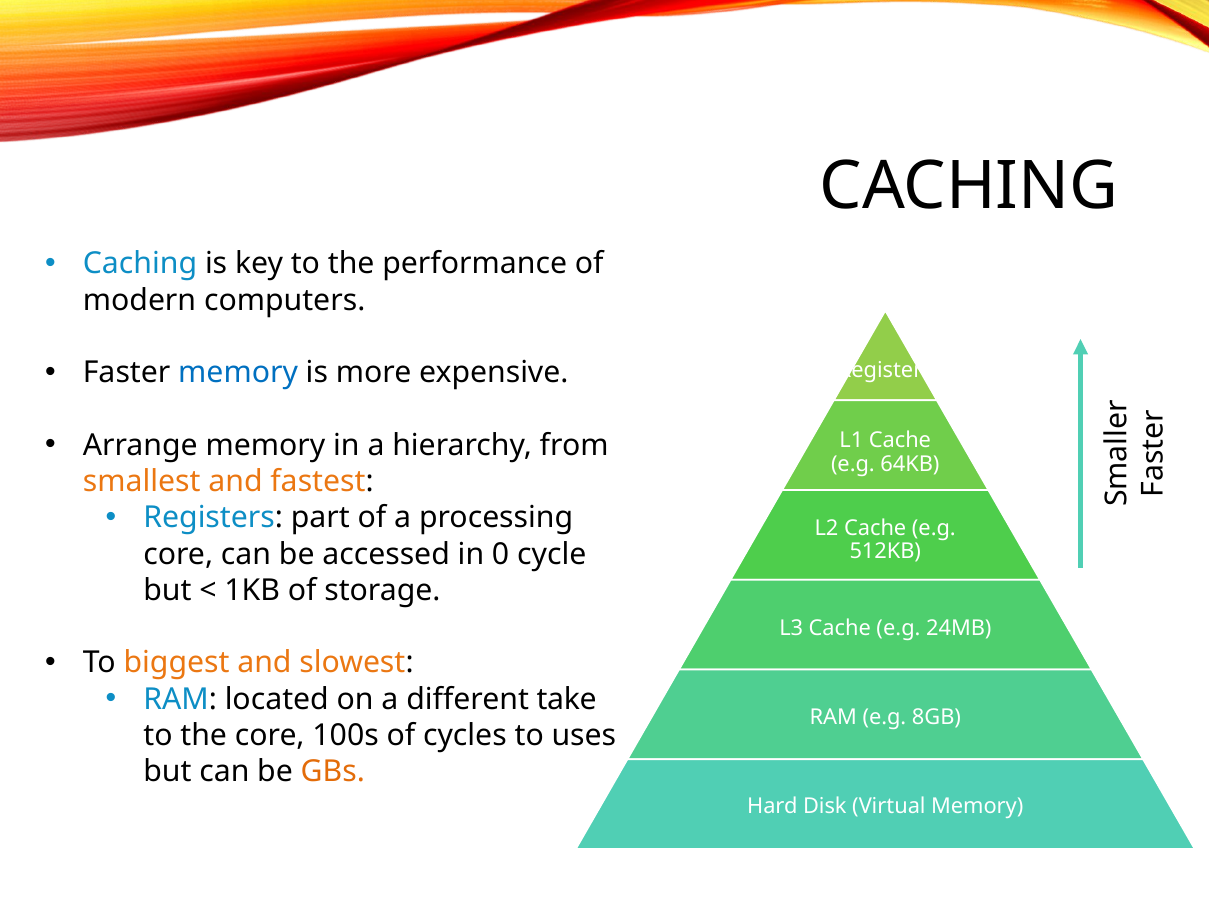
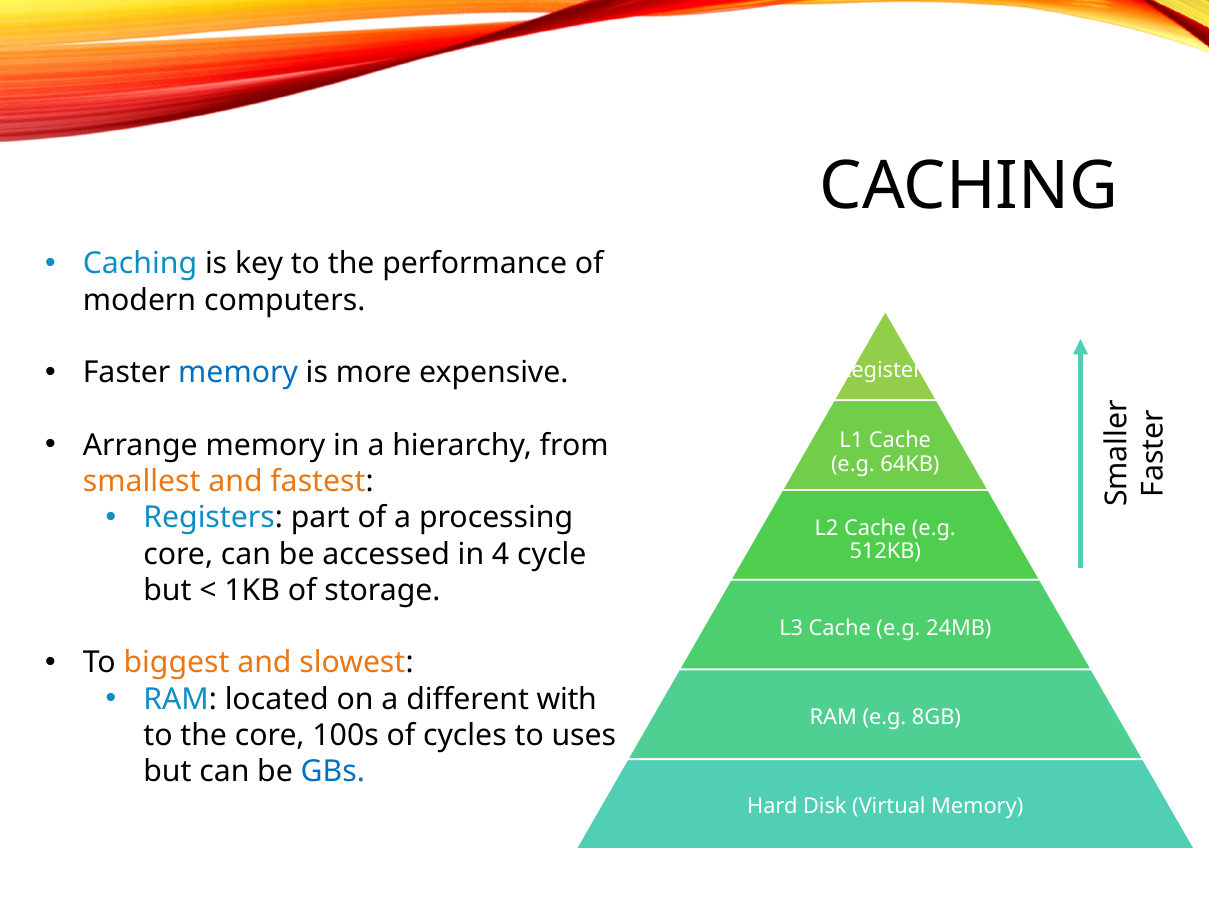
0: 0 -> 4
take: take -> with
GBs colour: orange -> blue
